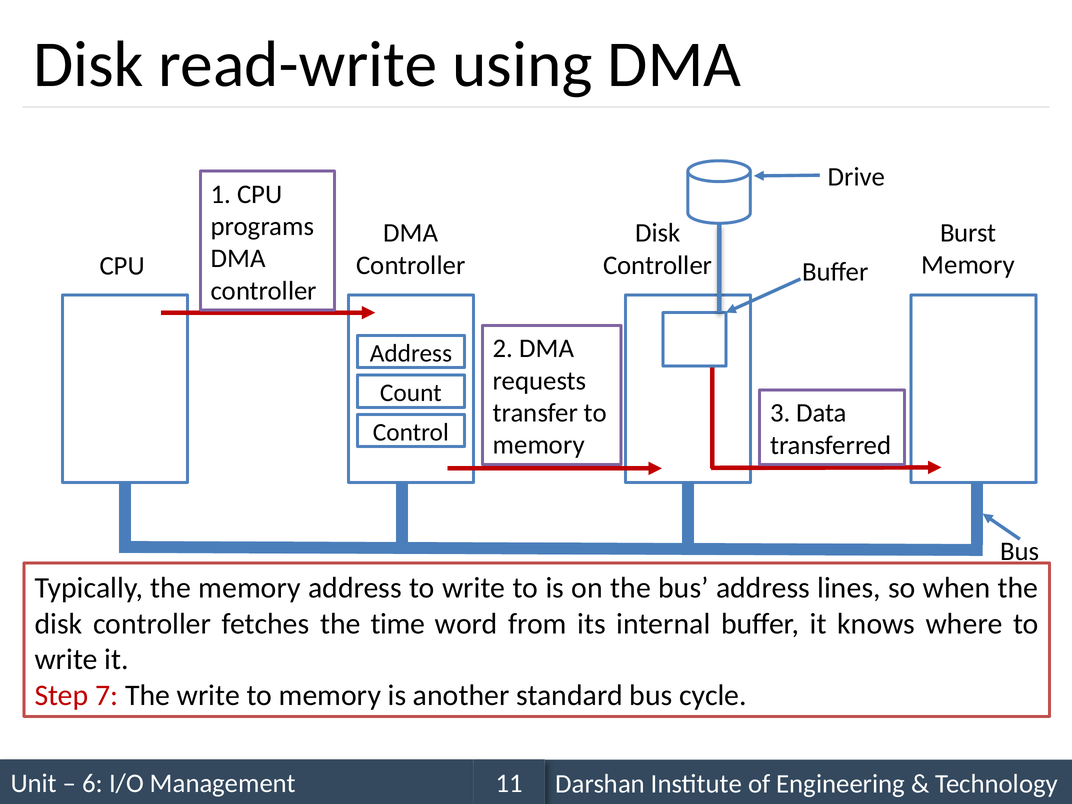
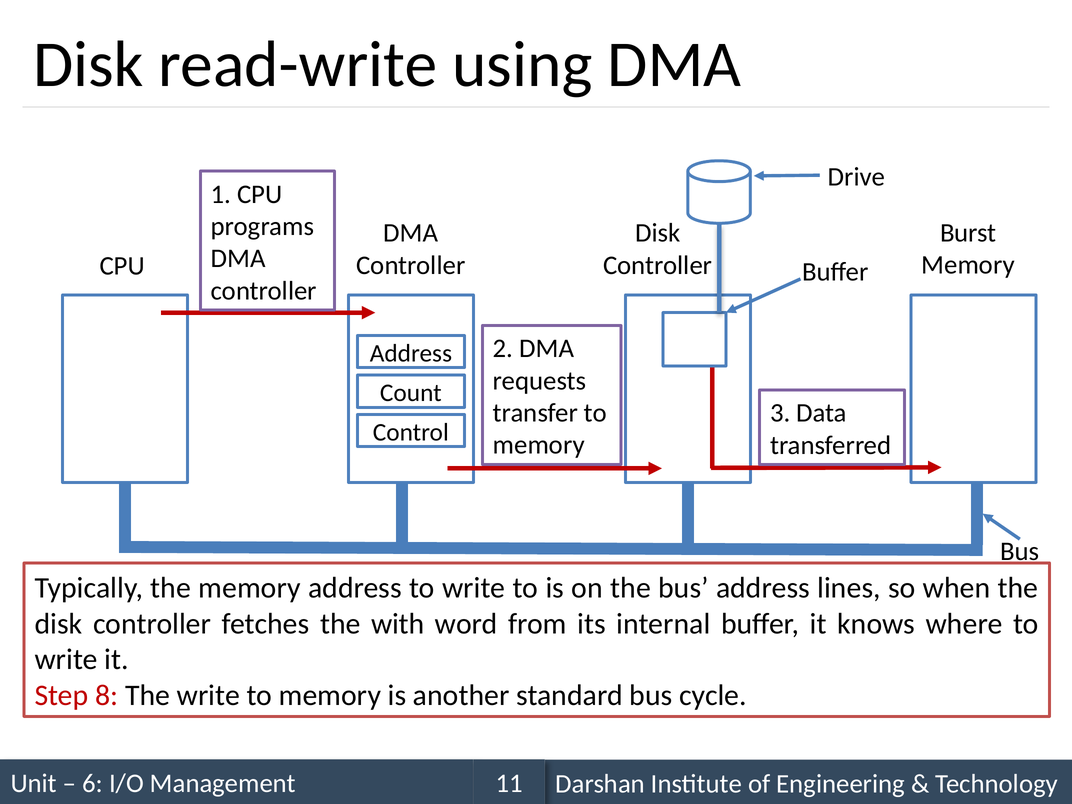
time: time -> with
7: 7 -> 8
